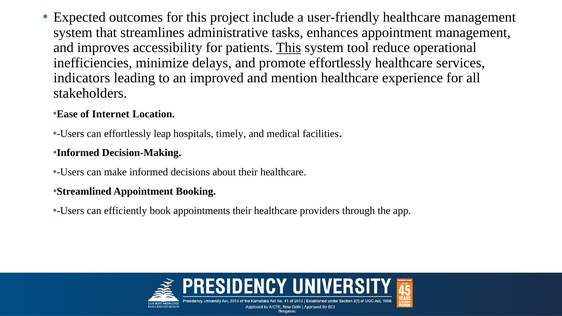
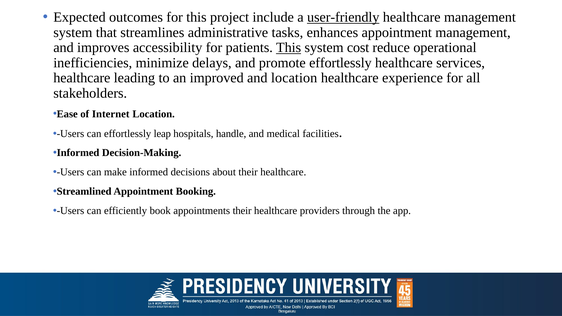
user-friendly underline: none -> present
tool: tool -> cost
indicators at (82, 78): indicators -> healthcare
and mention: mention -> location
timely: timely -> handle
